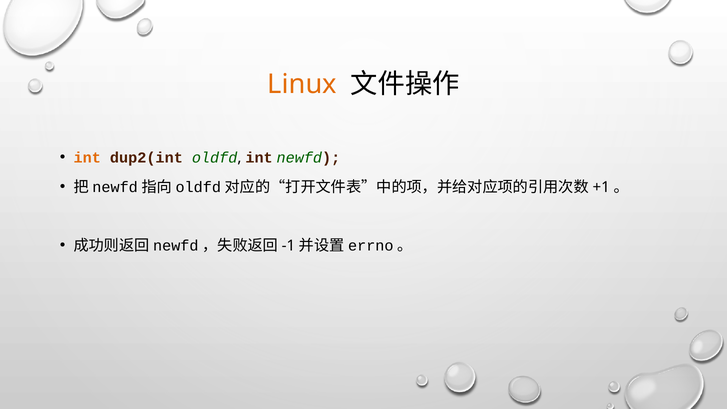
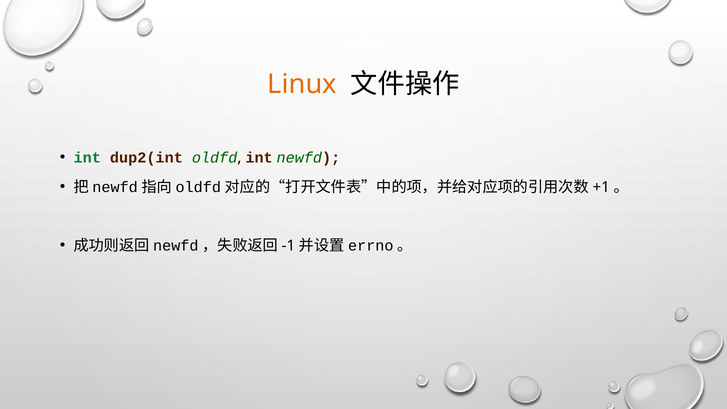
int at (87, 158) colour: orange -> green
